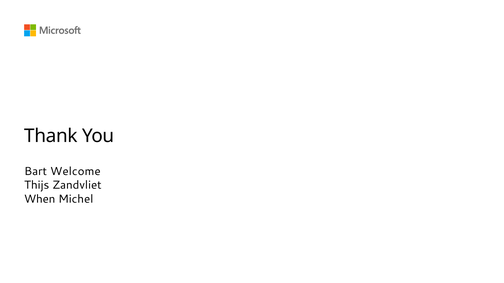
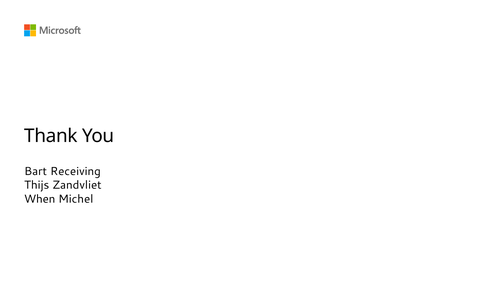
Welcome: Welcome -> Receiving
